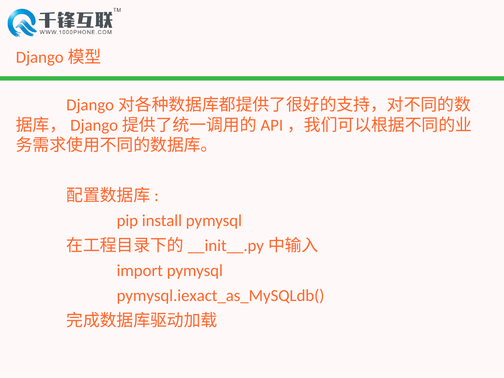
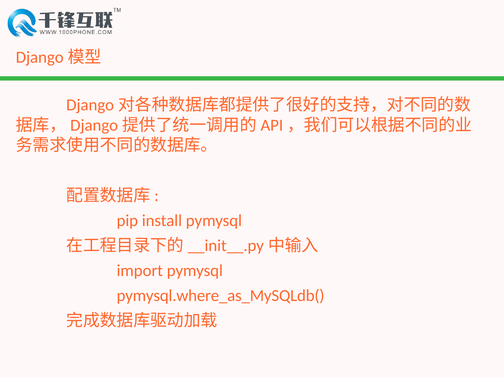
pymysql.iexact_as_MySQLdb(: pymysql.iexact_as_MySQLdb( -> pymysql.where_as_MySQLdb(
